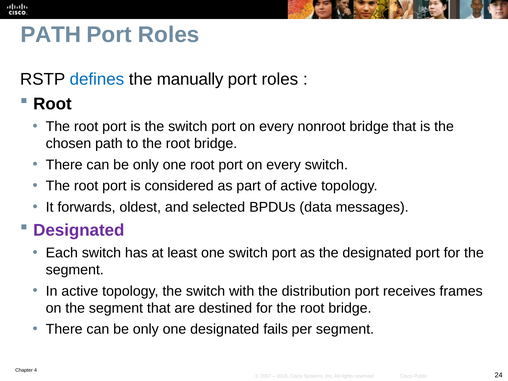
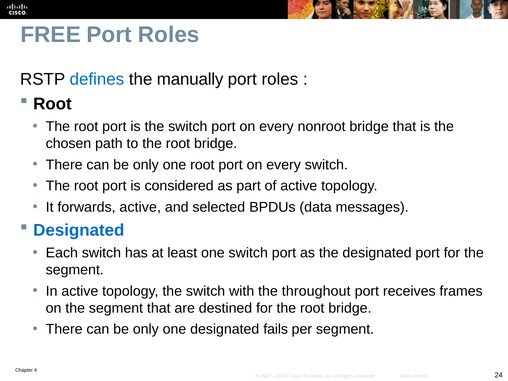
PATH at (51, 35): PATH -> FREE
forwards oldest: oldest -> active
Designated at (79, 230) colour: purple -> blue
distribution: distribution -> throughout
